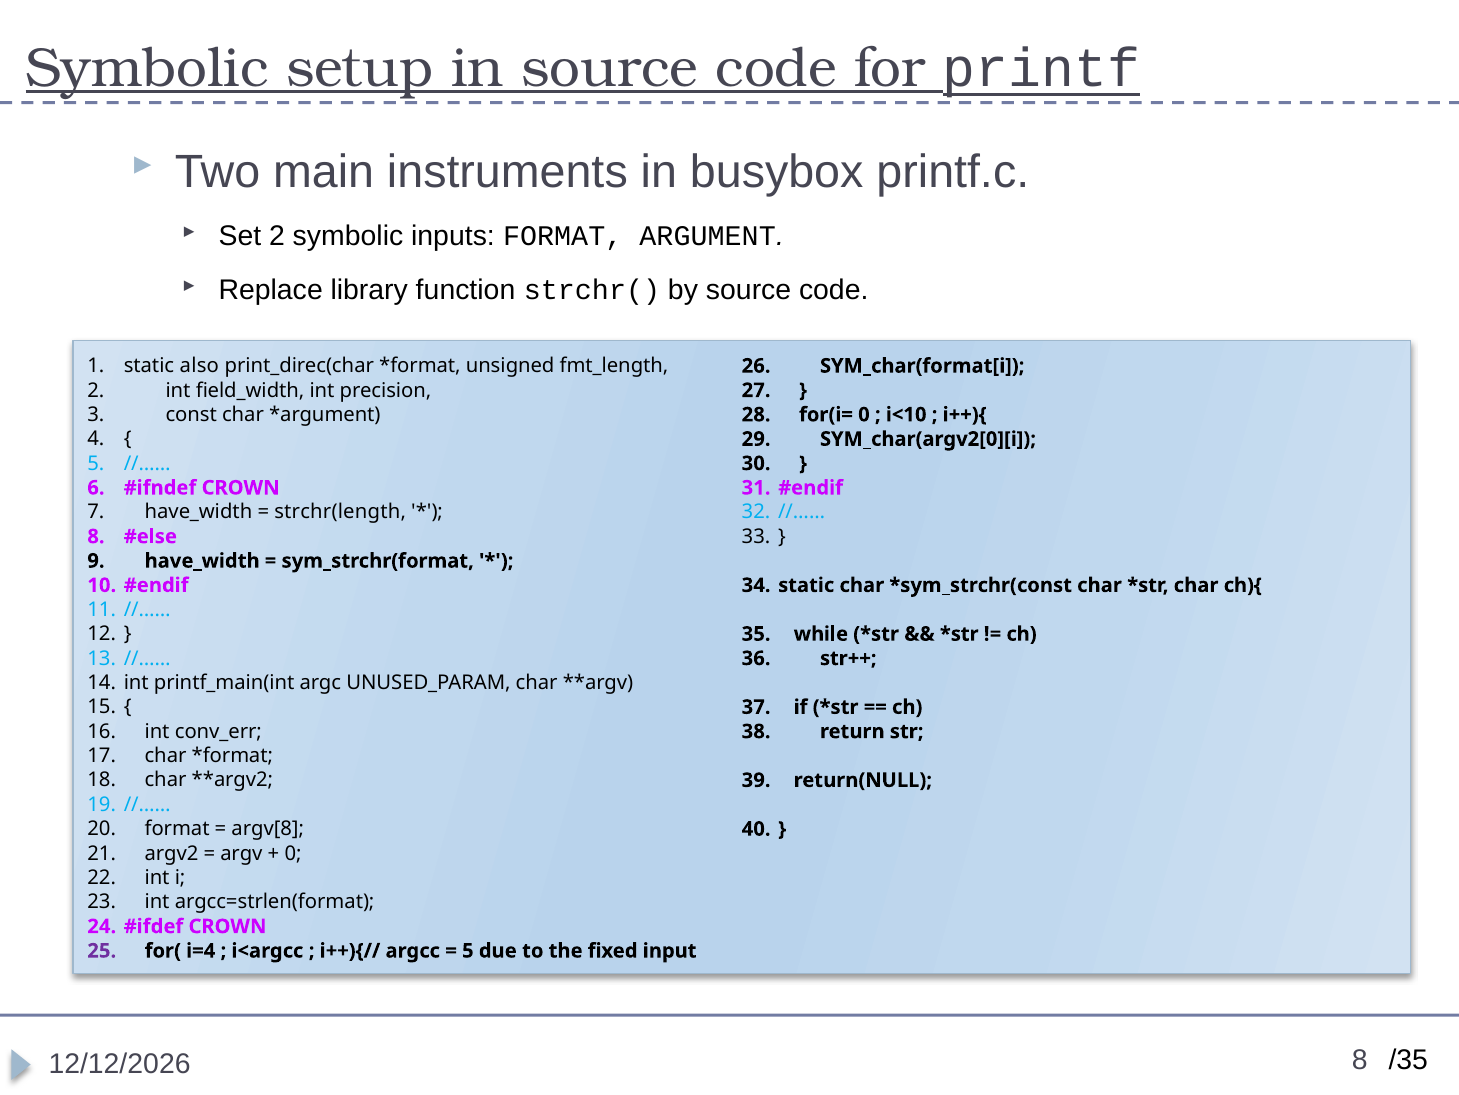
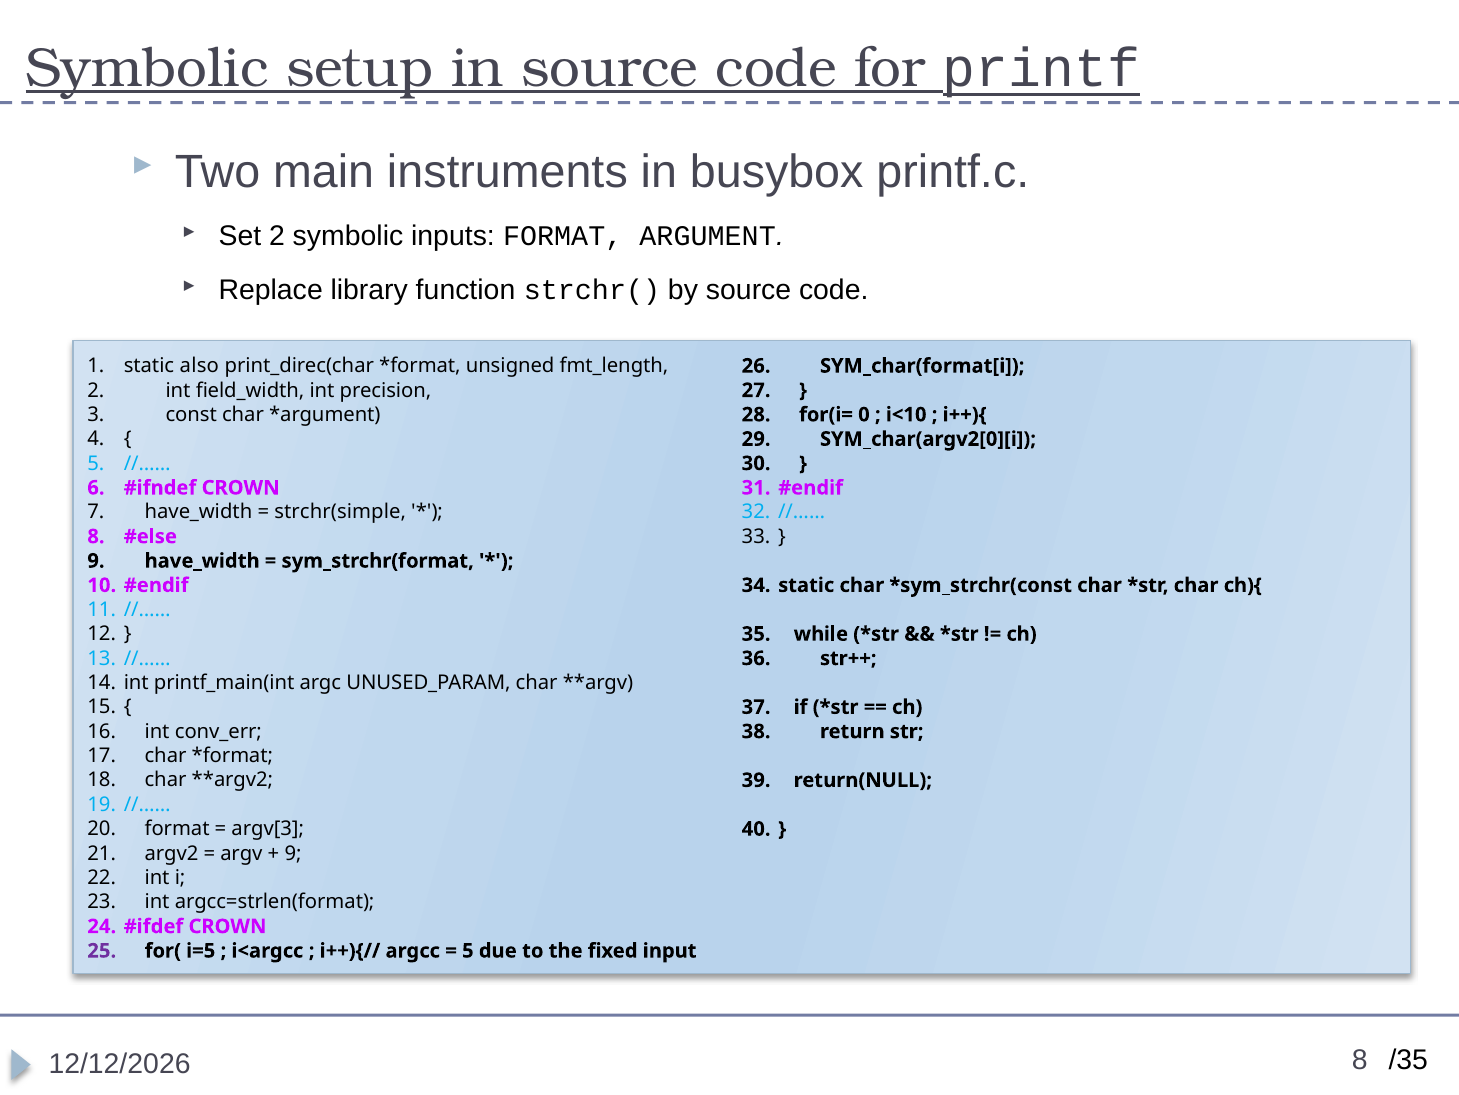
strchr(length: strchr(length -> strchr(simple
argv[8: argv[8 -> argv[3
0 at (293, 853): 0 -> 9
i=4: i=4 -> i=5
